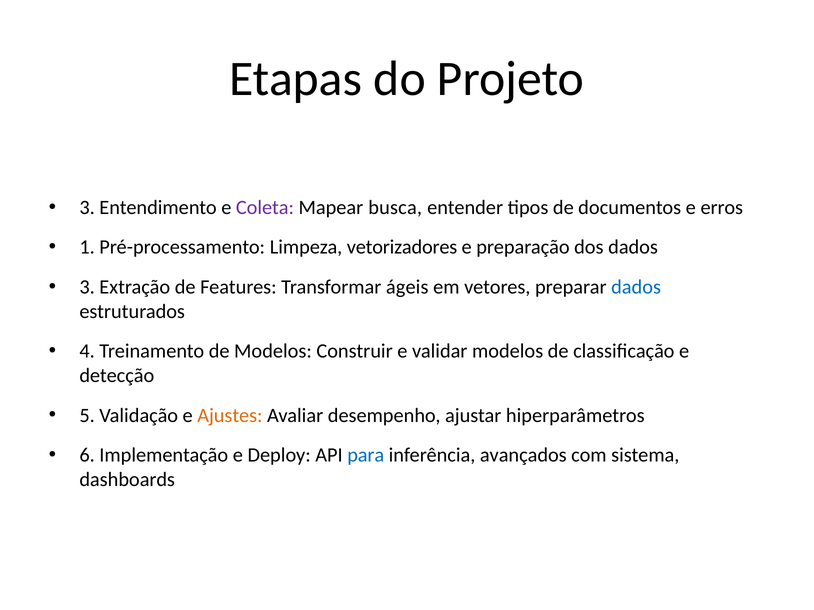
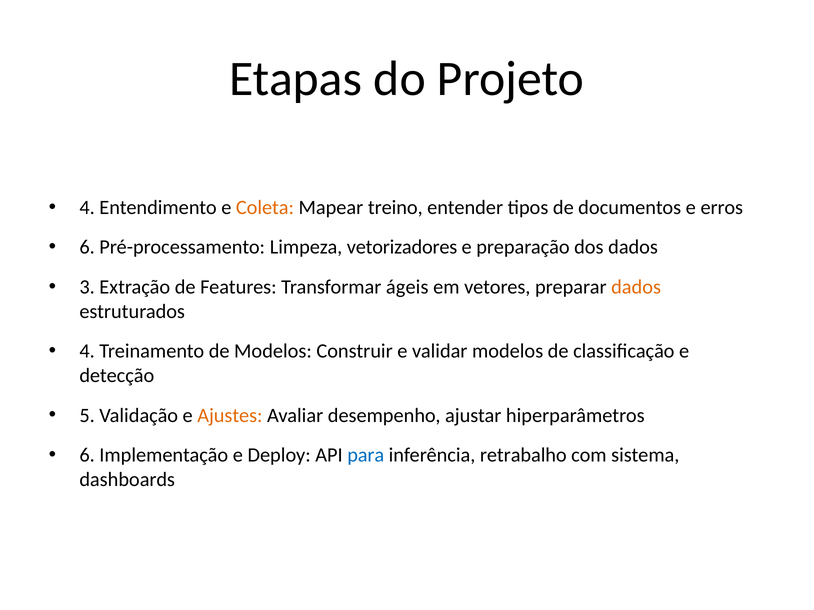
3 at (87, 208): 3 -> 4
Coleta colour: purple -> orange
busca: busca -> treino
1 at (87, 247): 1 -> 6
dados at (636, 287) colour: blue -> orange
avançados: avançados -> retrabalho
